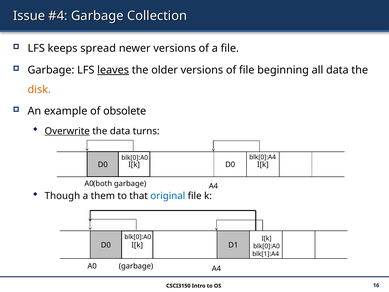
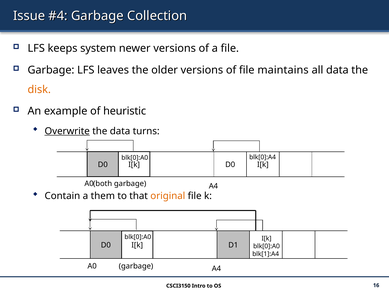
spread: spread -> system
leaves underline: present -> none
beginning: beginning -> maintains
obsolete: obsolete -> heuristic
Though: Though -> Contain
original colour: blue -> orange
